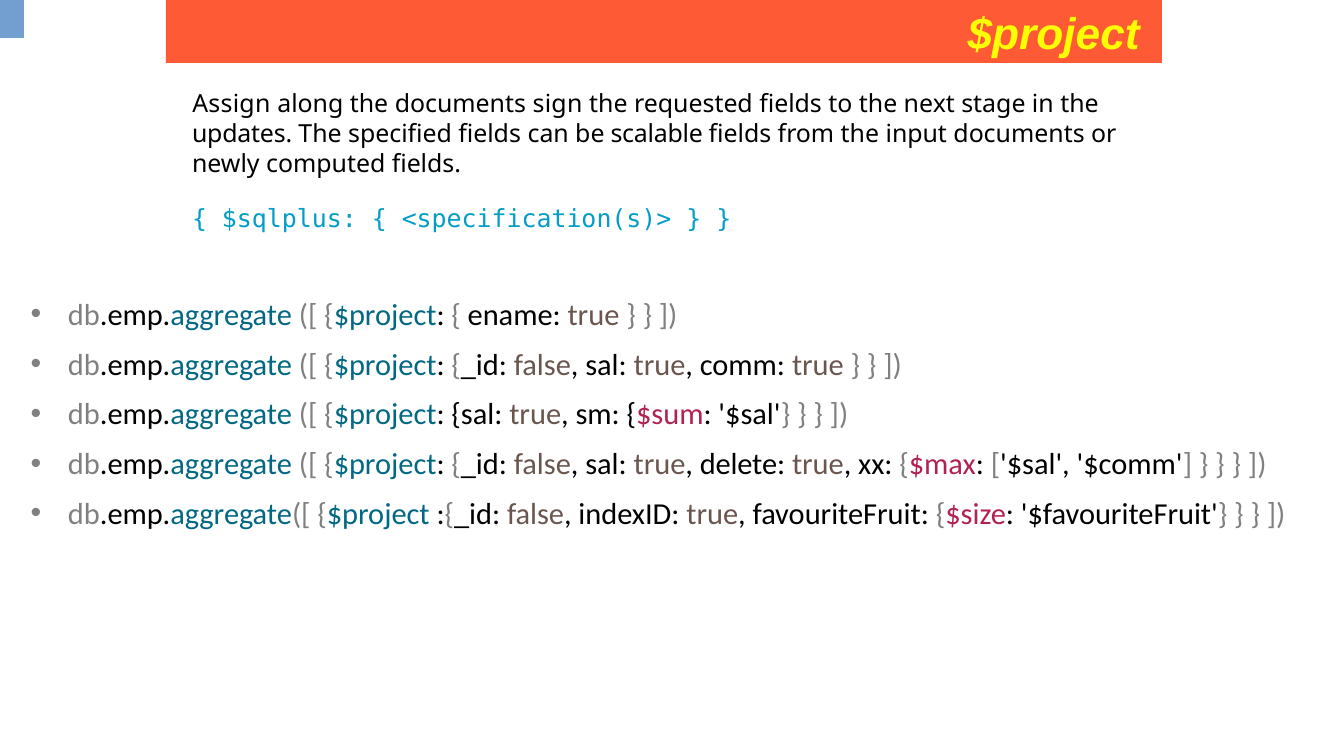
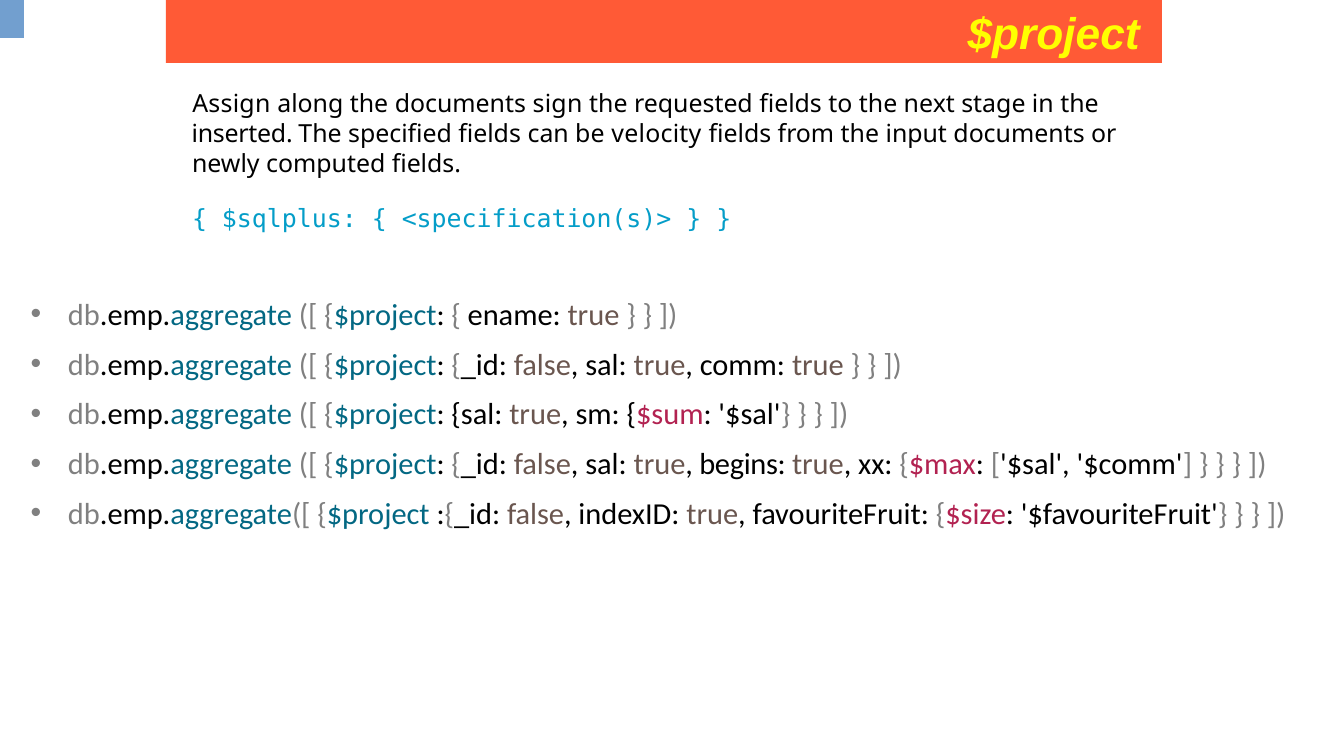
updates: updates -> inserted
scalable: scalable -> velocity
delete: delete -> begins
